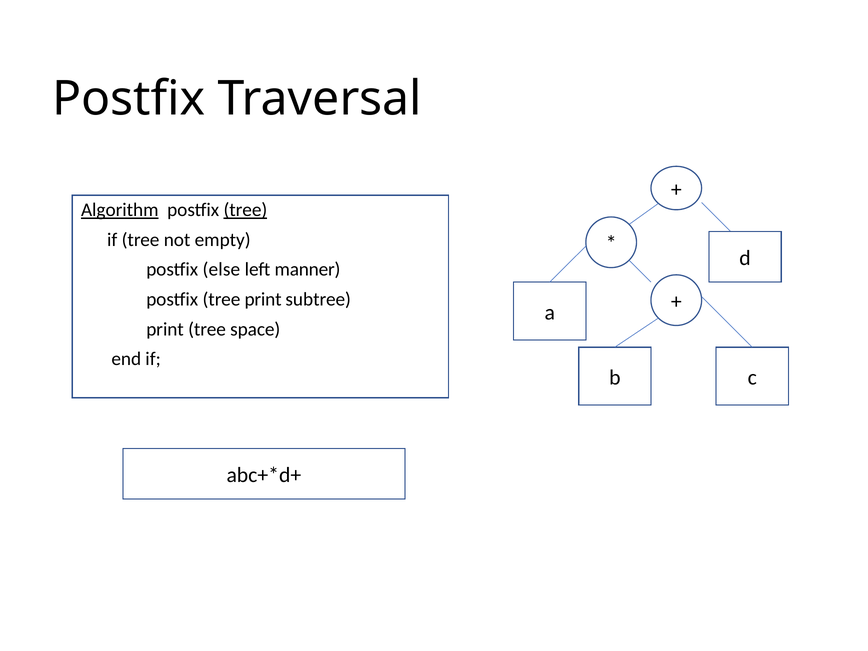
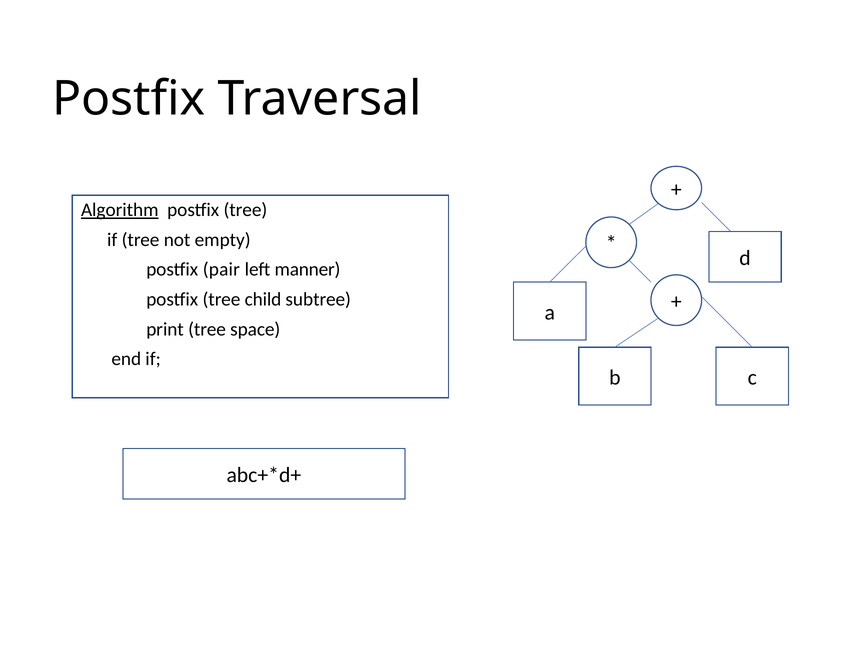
tree at (245, 210) underline: present -> none
else: else -> pair
tree print: print -> child
